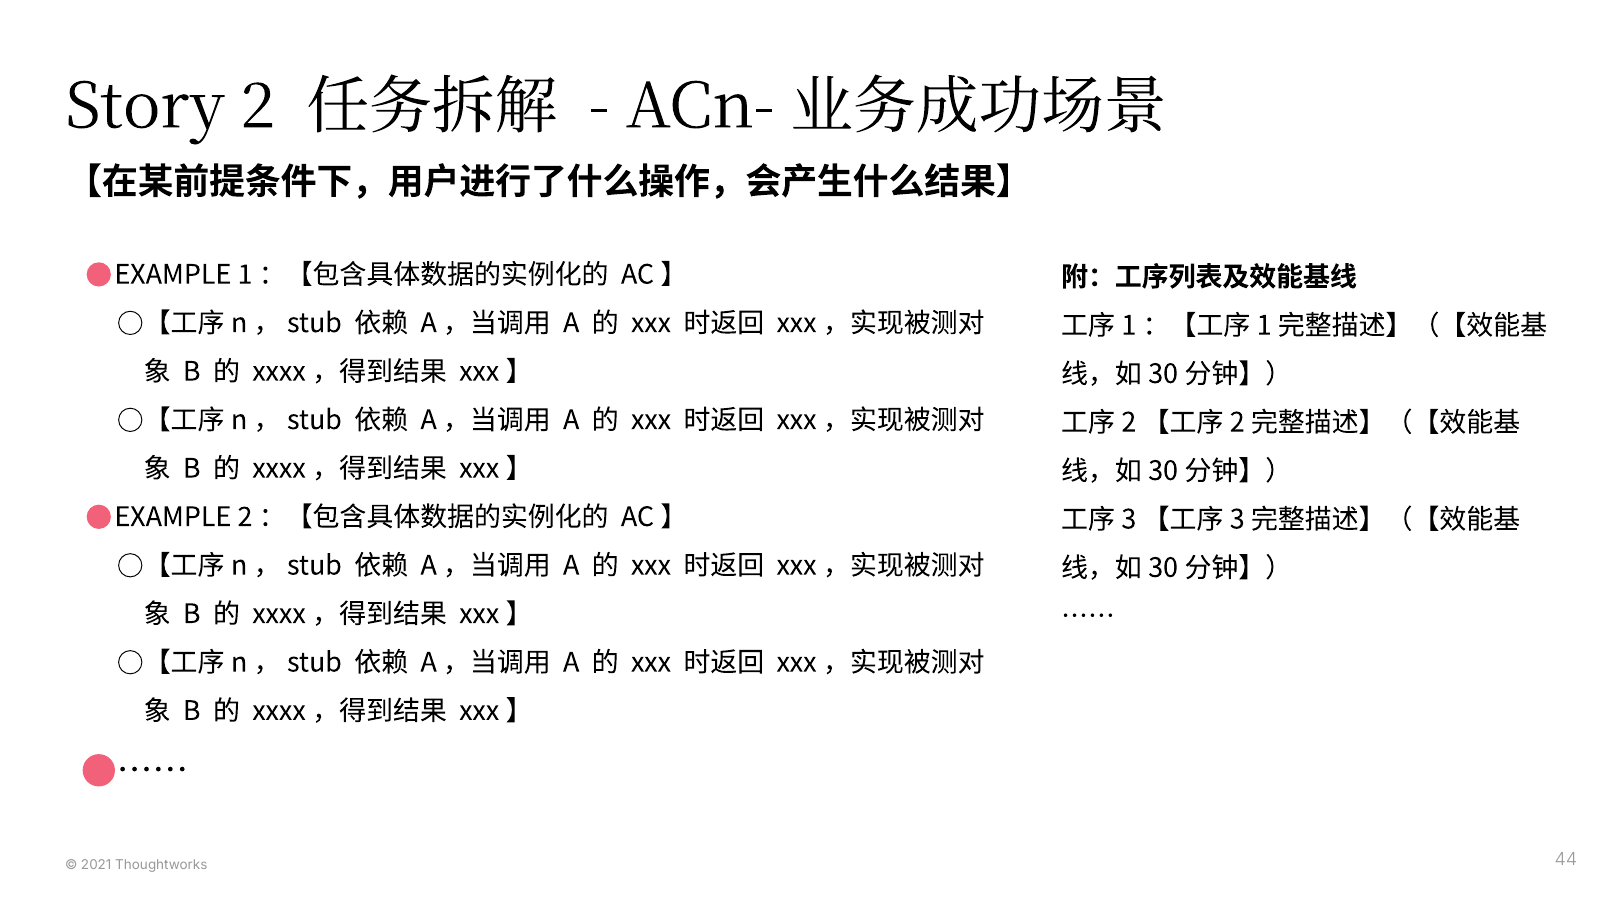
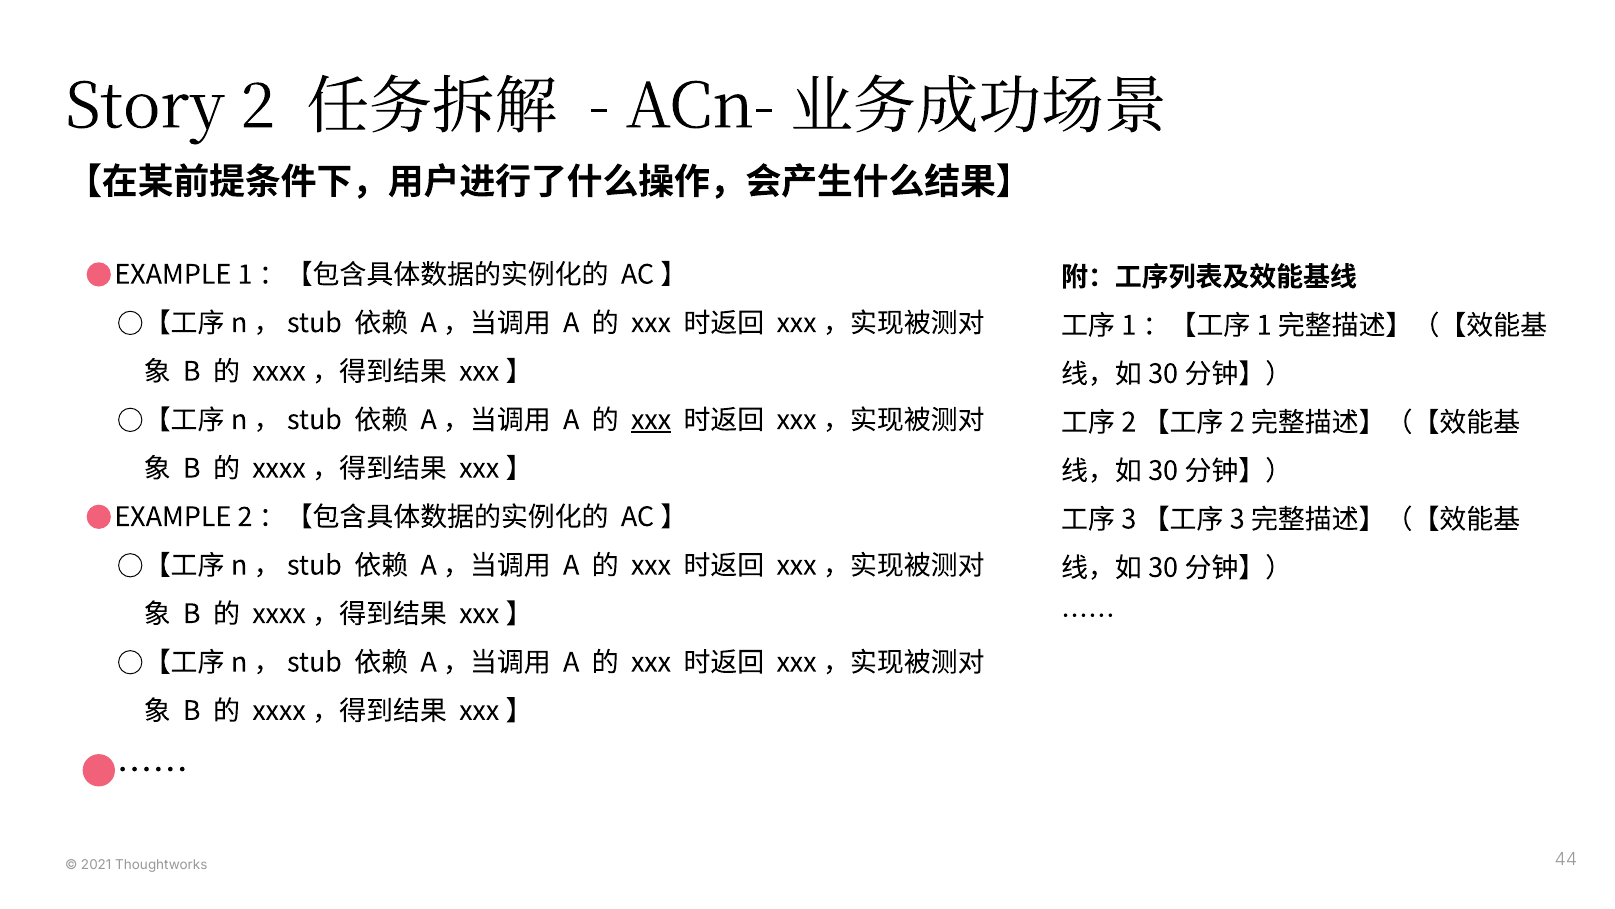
xxx at (651, 420) underline: none -> present
